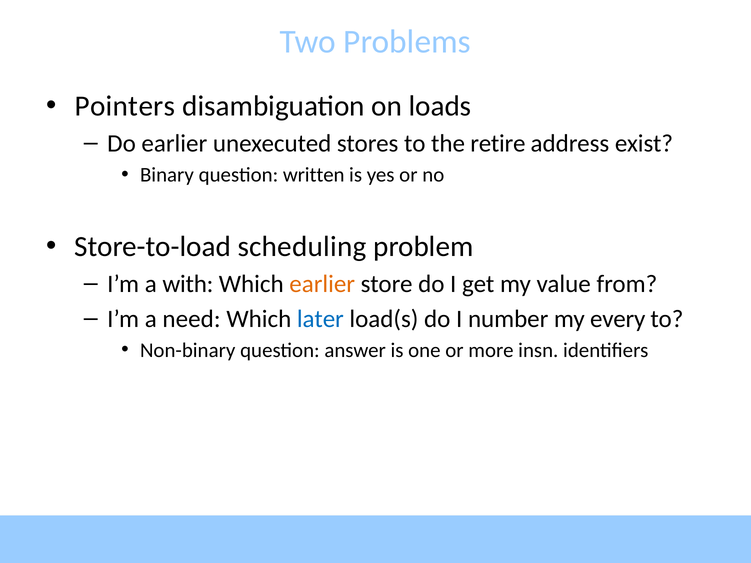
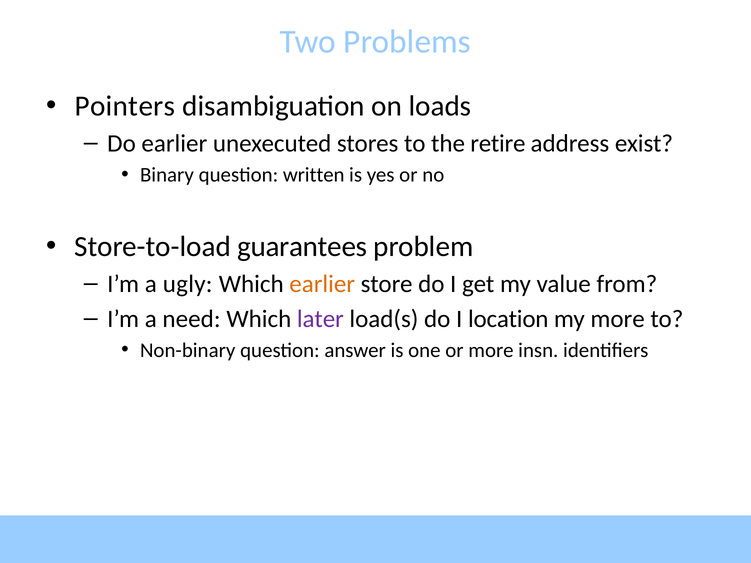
scheduling: scheduling -> guarantees
with: with -> ugly
later colour: blue -> purple
number: number -> location
my every: every -> more
